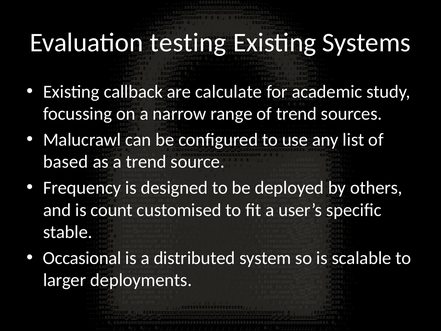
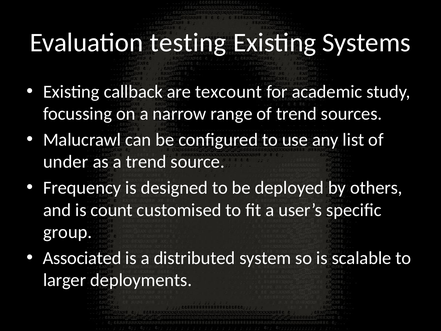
calculate: calculate -> texcount
based: based -> under
stable: stable -> group
Occasional: Occasional -> Associated
